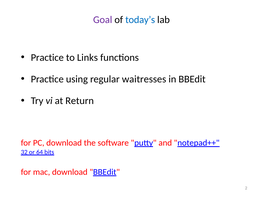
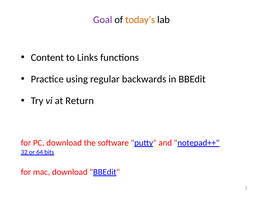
today’s colour: blue -> orange
Practice at (47, 58): Practice -> Content
waitresses: waitresses -> backwards
